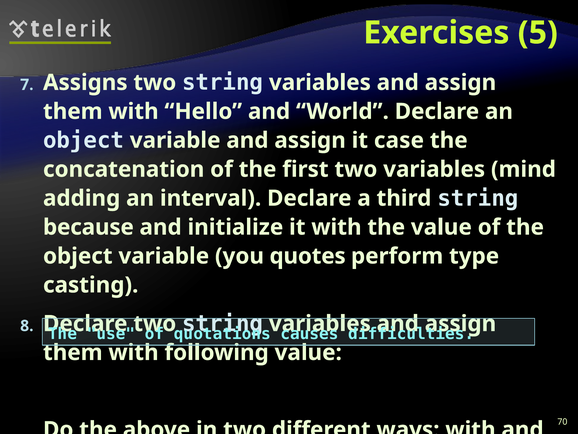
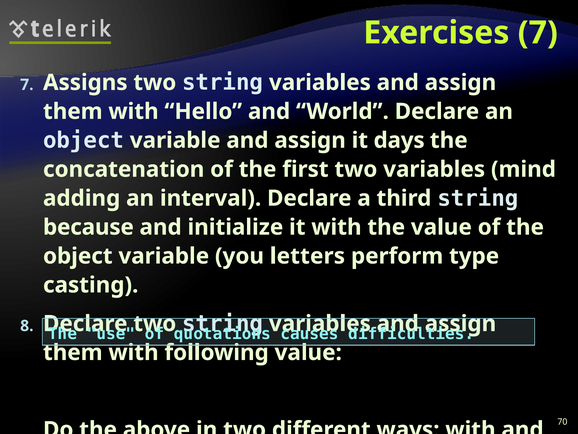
Exercises 5: 5 -> 7
case: case -> days
quotes: quotes -> letters
